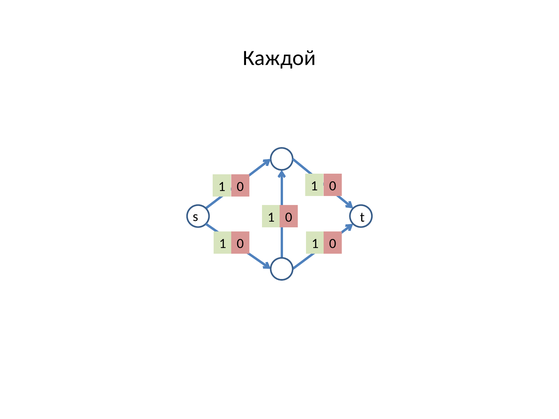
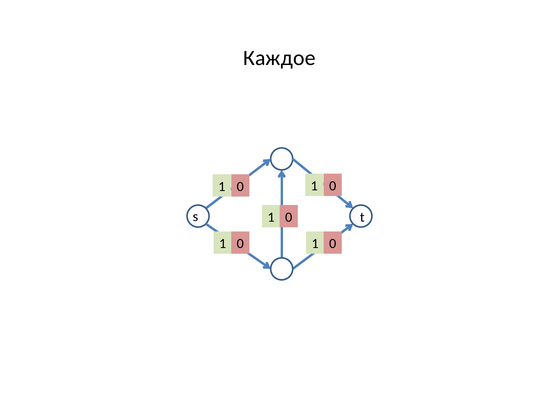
Каждой: Каждой -> Каждое
